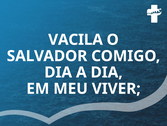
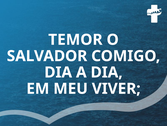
VACILA: VACILA -> TEMOR
